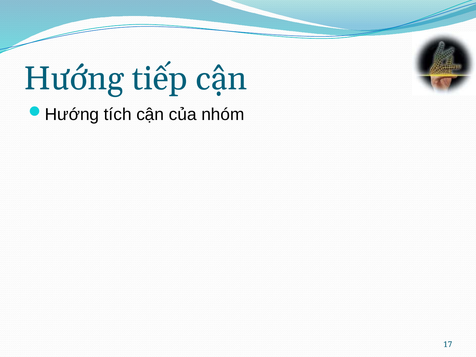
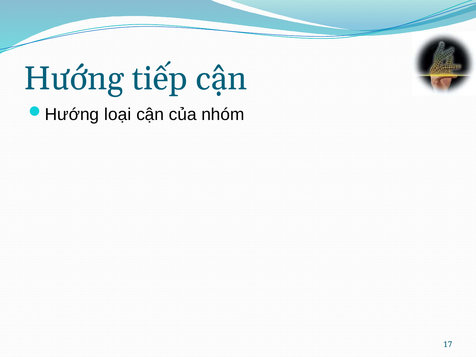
tích: tích -> loại
